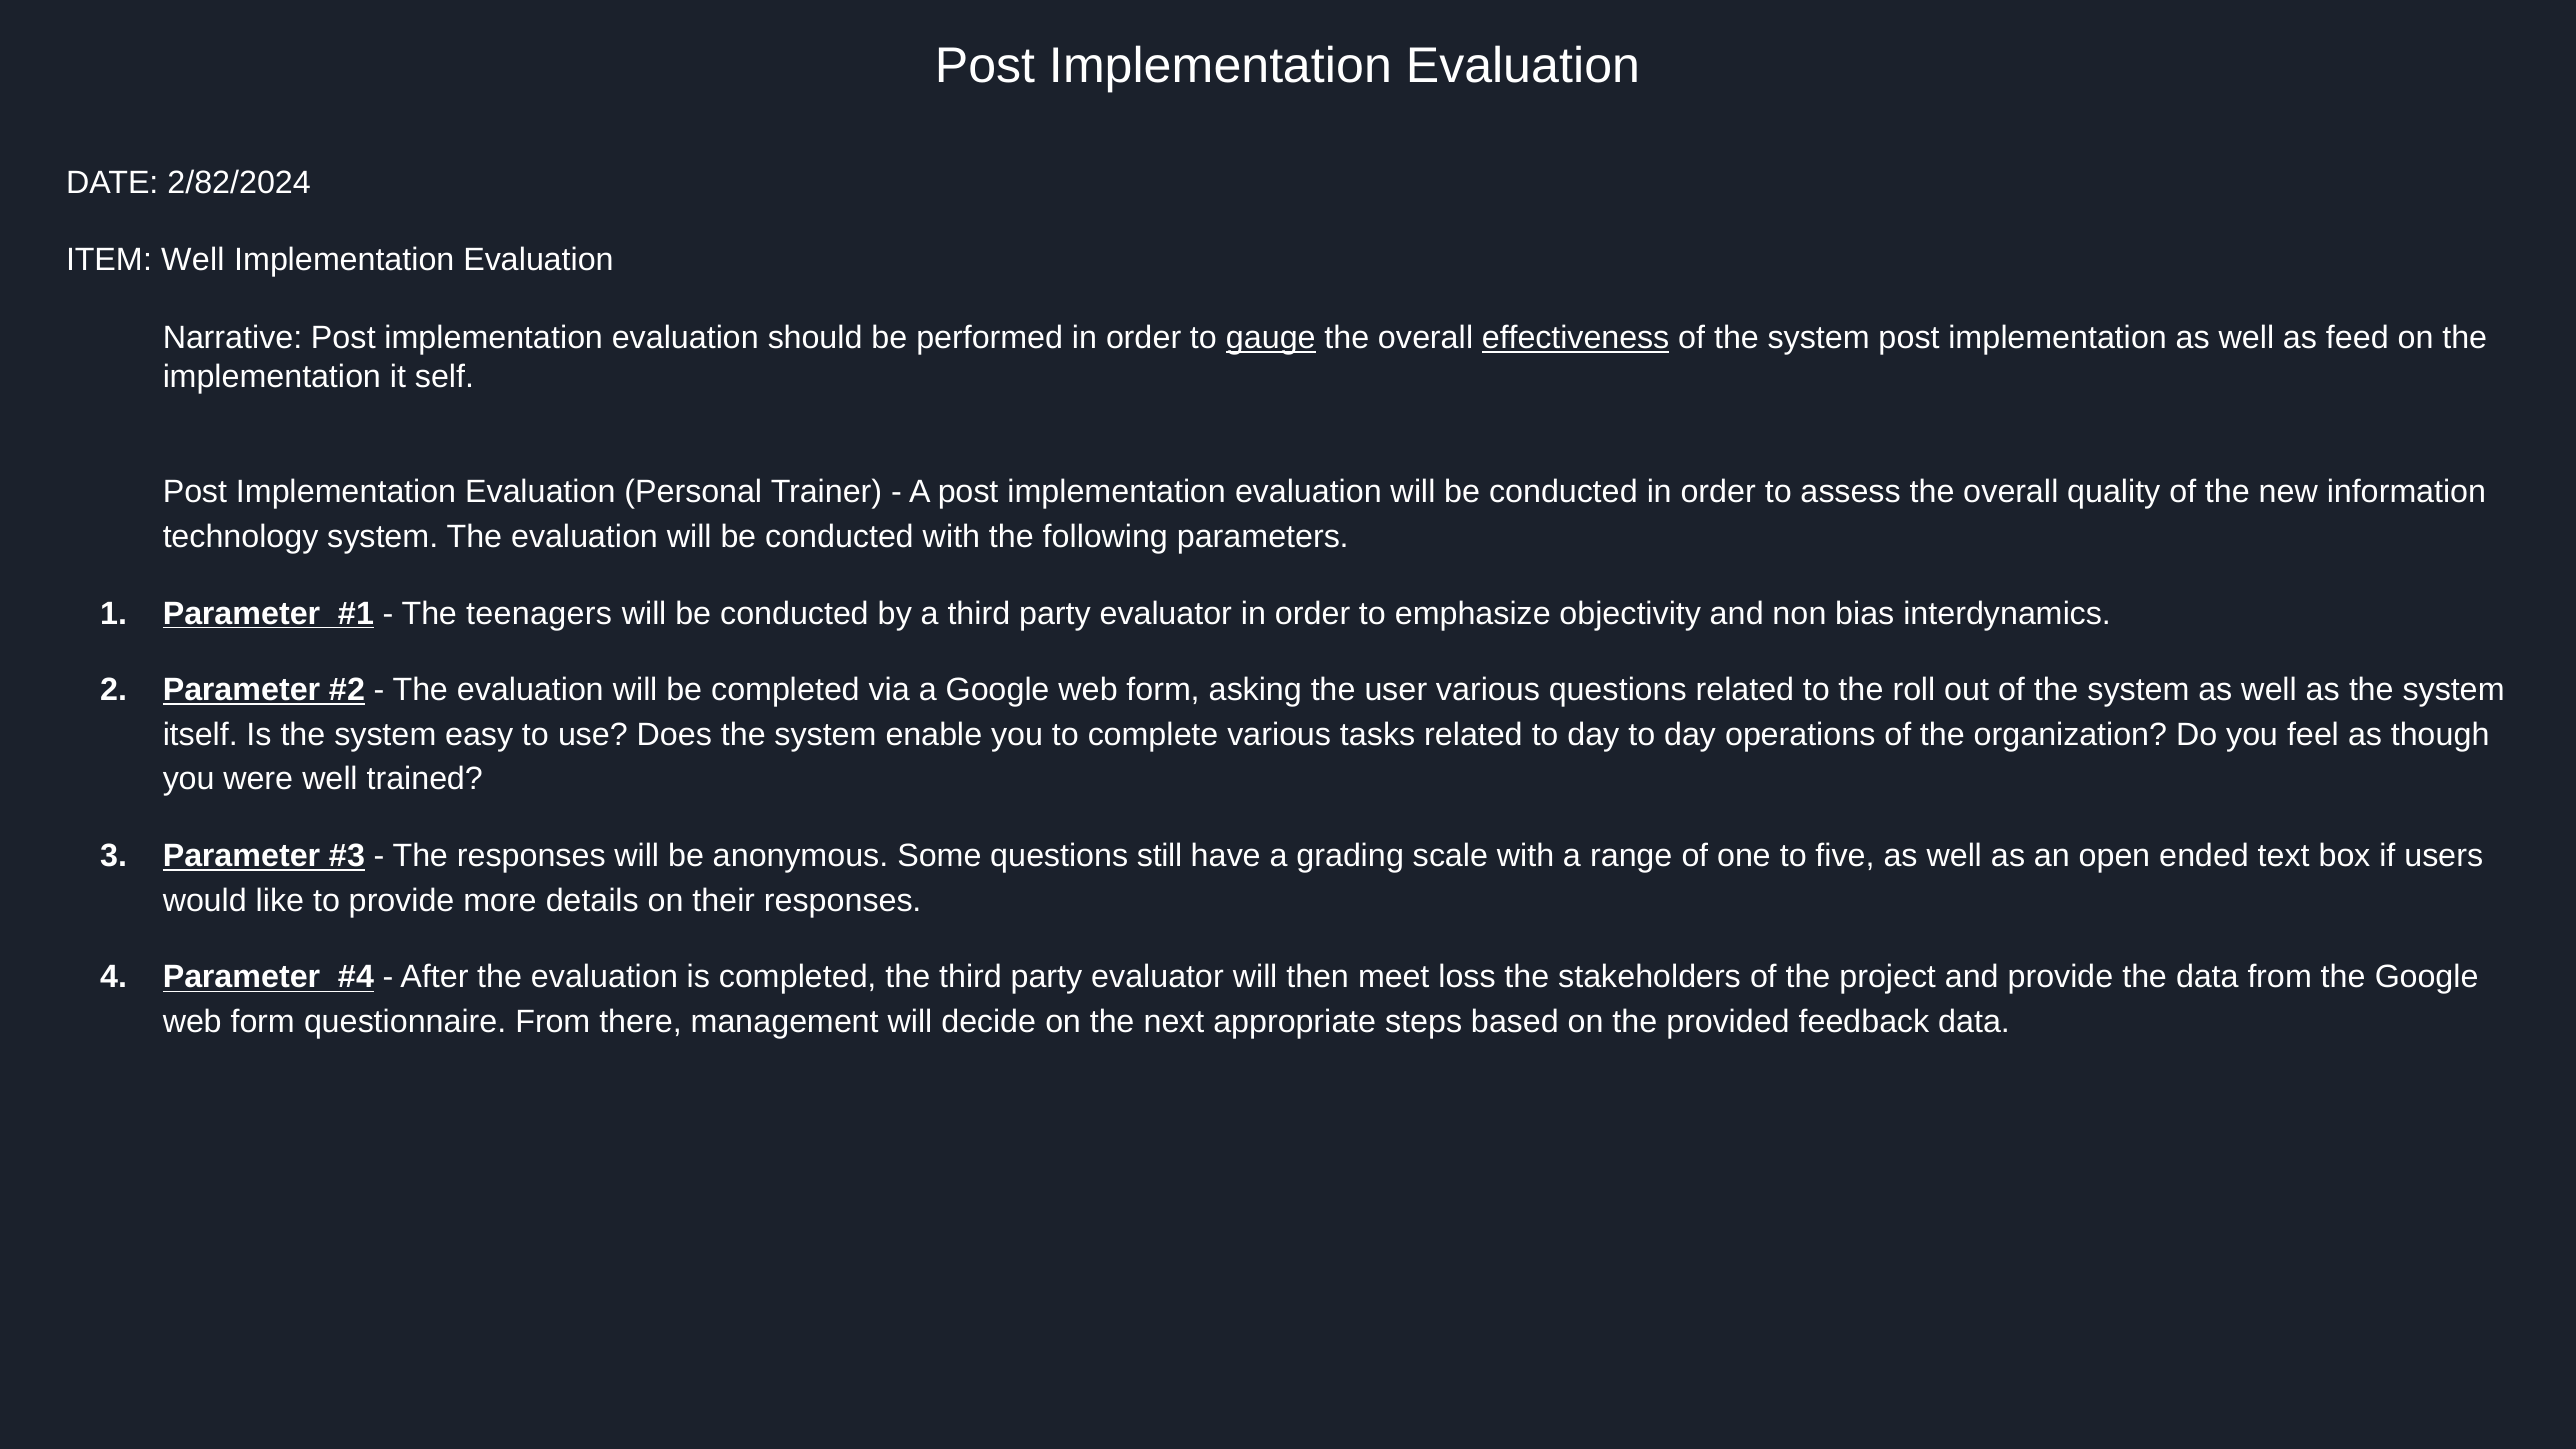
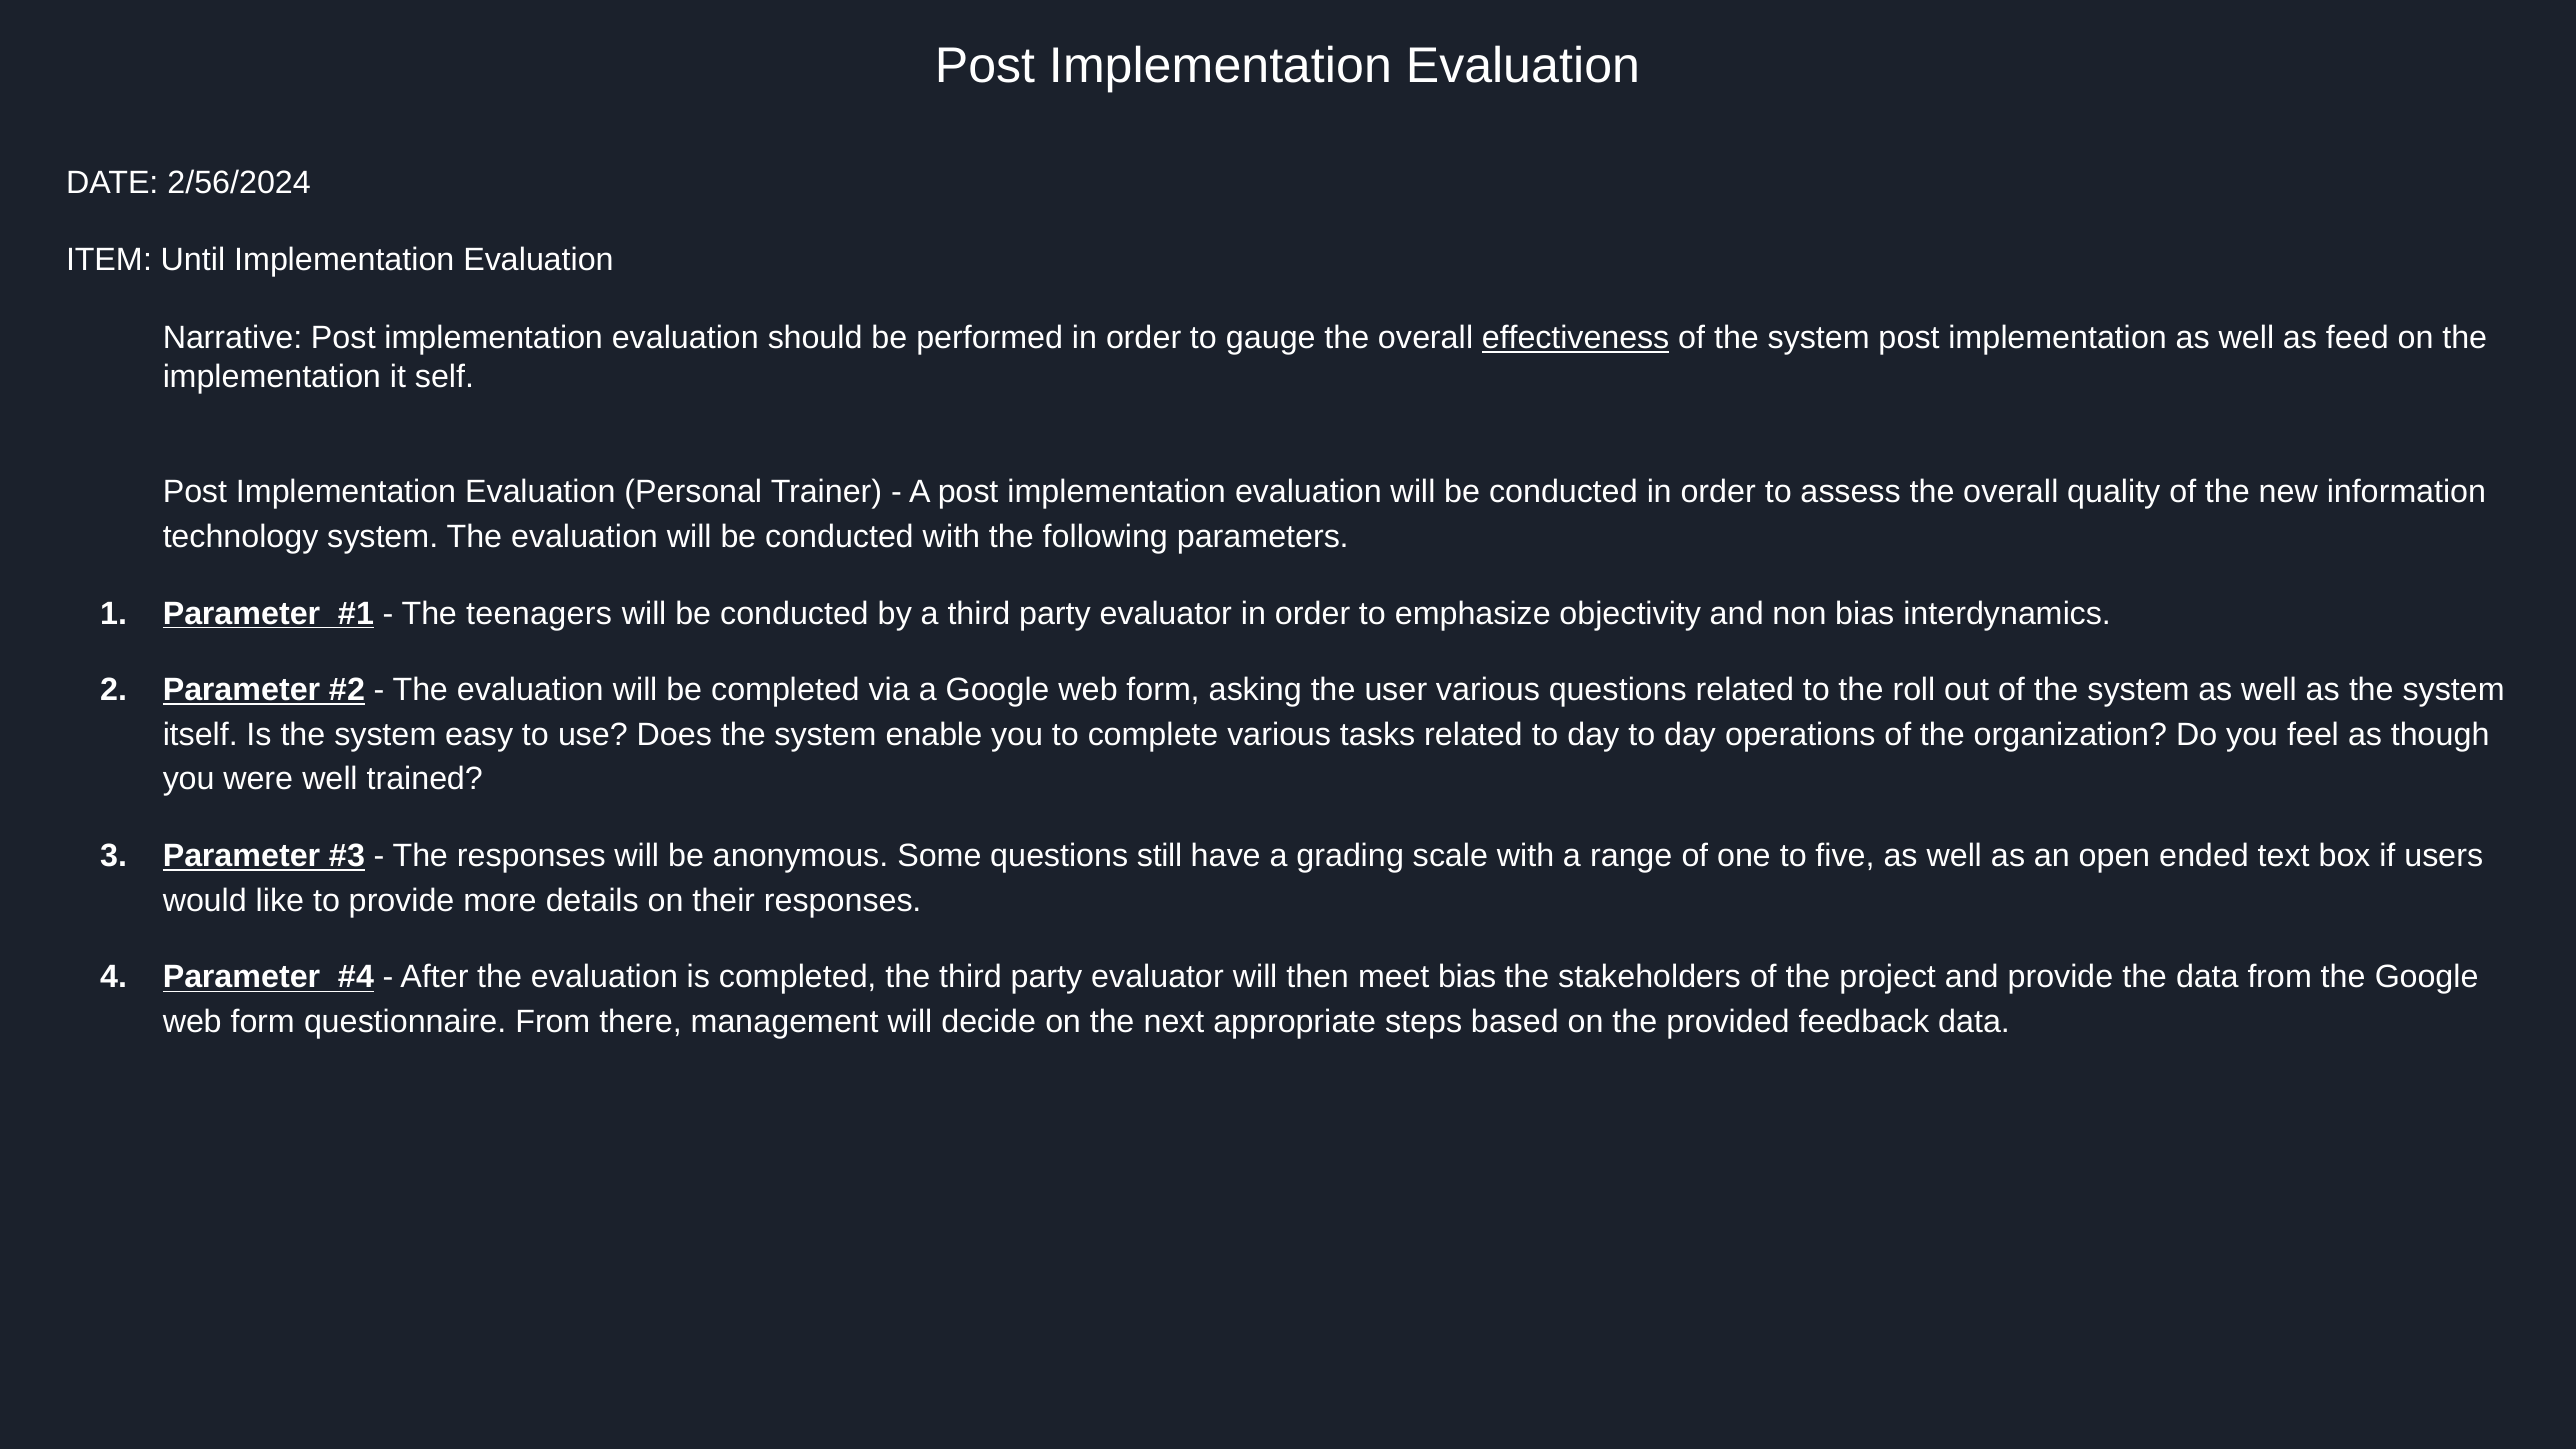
2/82/2024: 2/82/2024 -> 2/56/2024
ITEM Well: Well -> Until
gauge underline: present -> none
meet loss: loss -> bias
